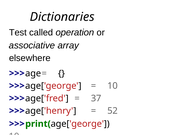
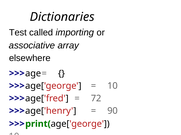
operation: operation -> importing
37: 37 -> 72
52: 52 -> 90
